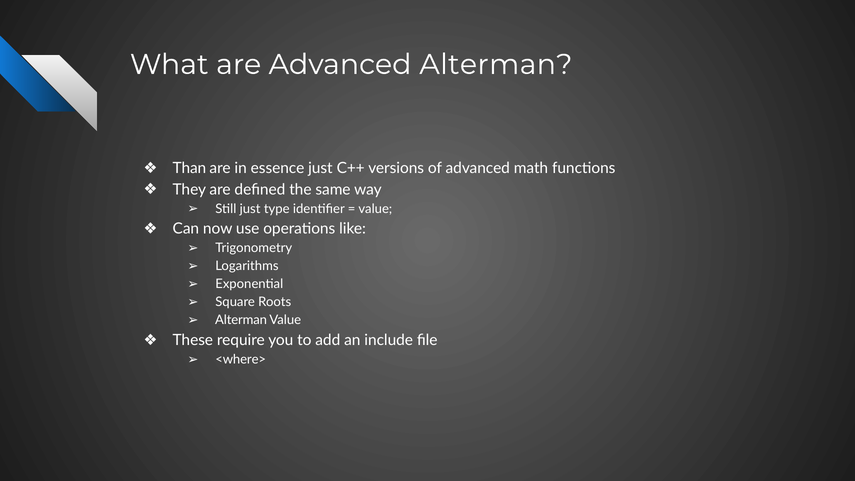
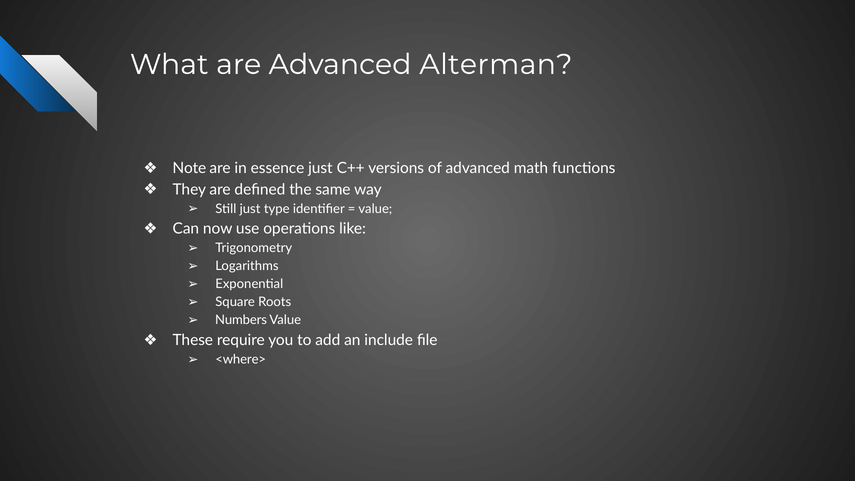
Than: Than -> Note
Alterman at (241, 320): Alterman -> Numbers
